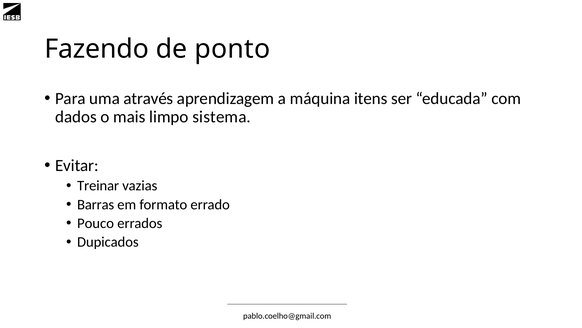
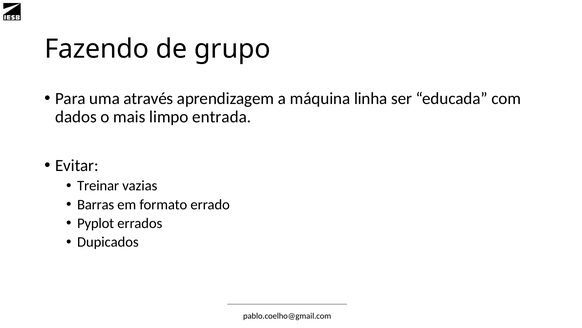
ponto: ponto -> grupo
itens: itens -> linha
sistema: sistema -> entrada
Pouco: Pouco -> Pyplot
